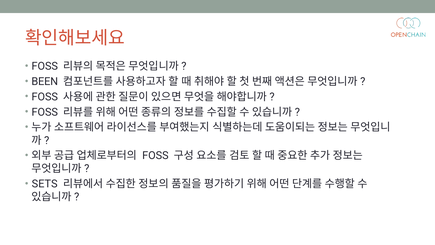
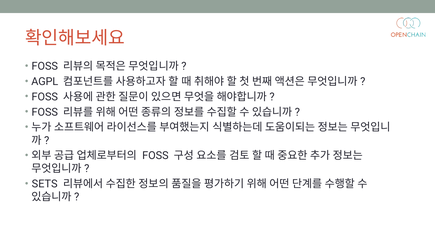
BEEN: BEEN -> AGPL
